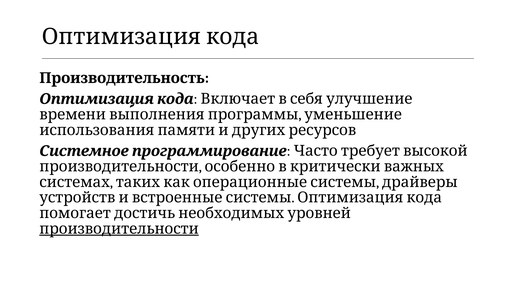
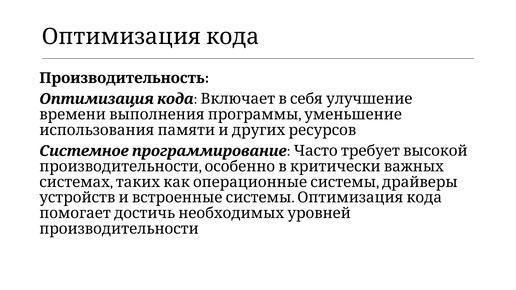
производительности at (119, 229) underline: present -> none
